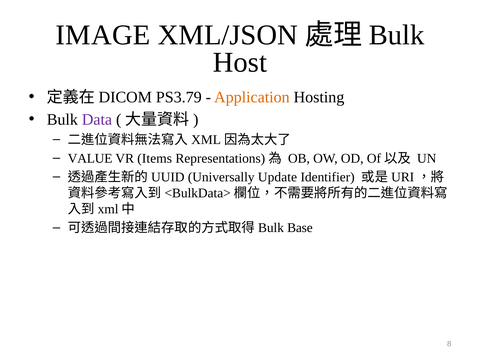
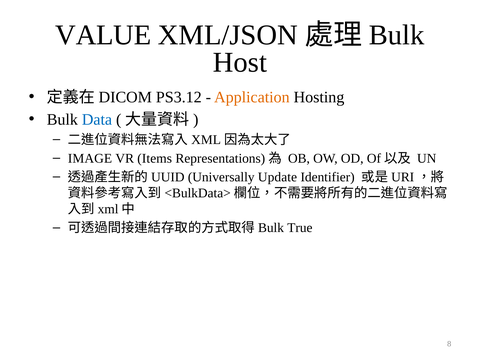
IMAGE: IMAGE -> VALUE
PS3.79: PS3.79 -> PS3.12
Data colour: purple -> blue
VALUE: VALUE -> IMAGE
Base: Base -> True
